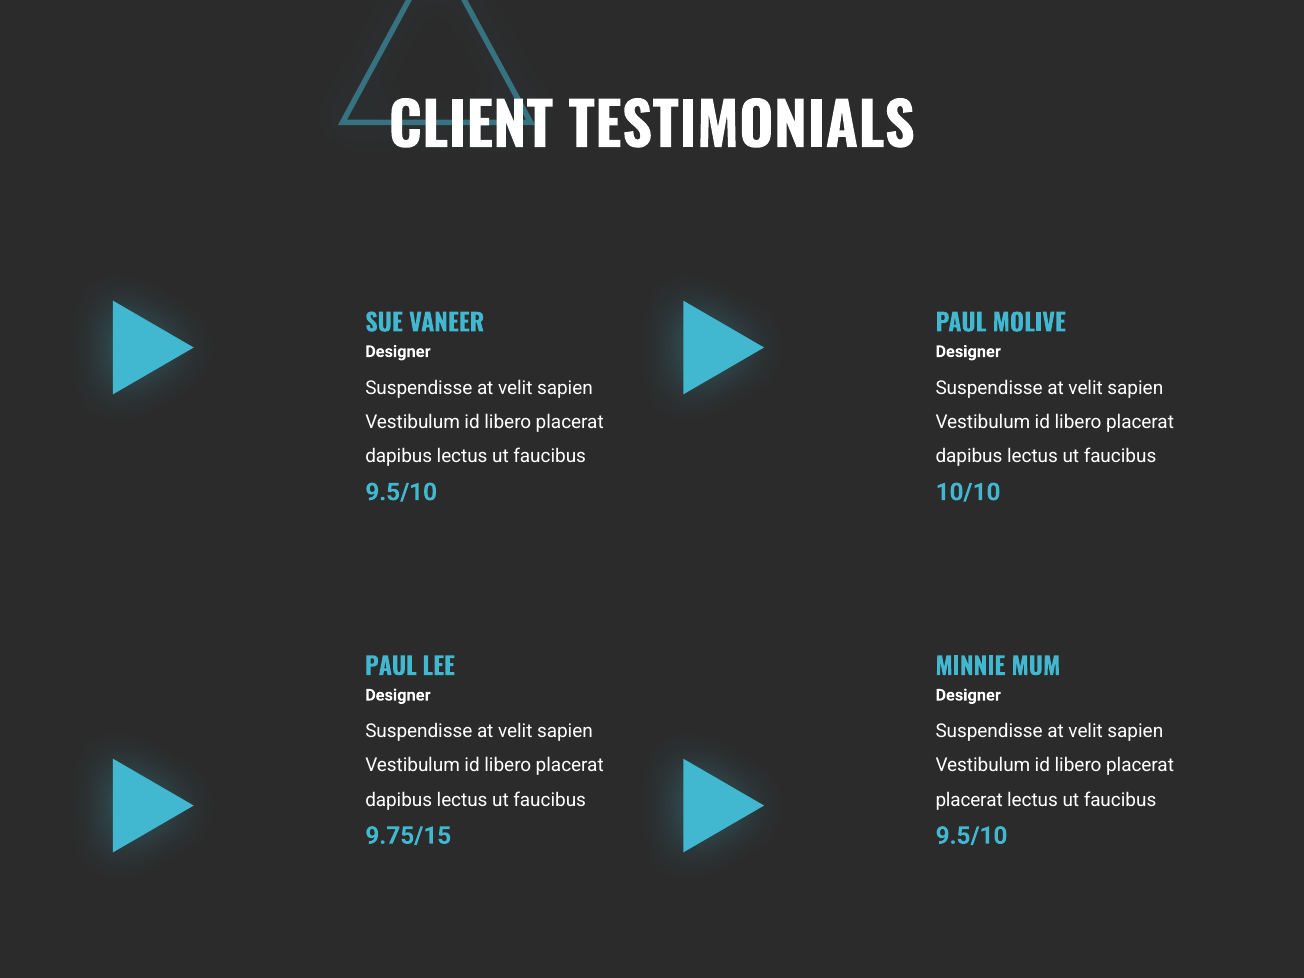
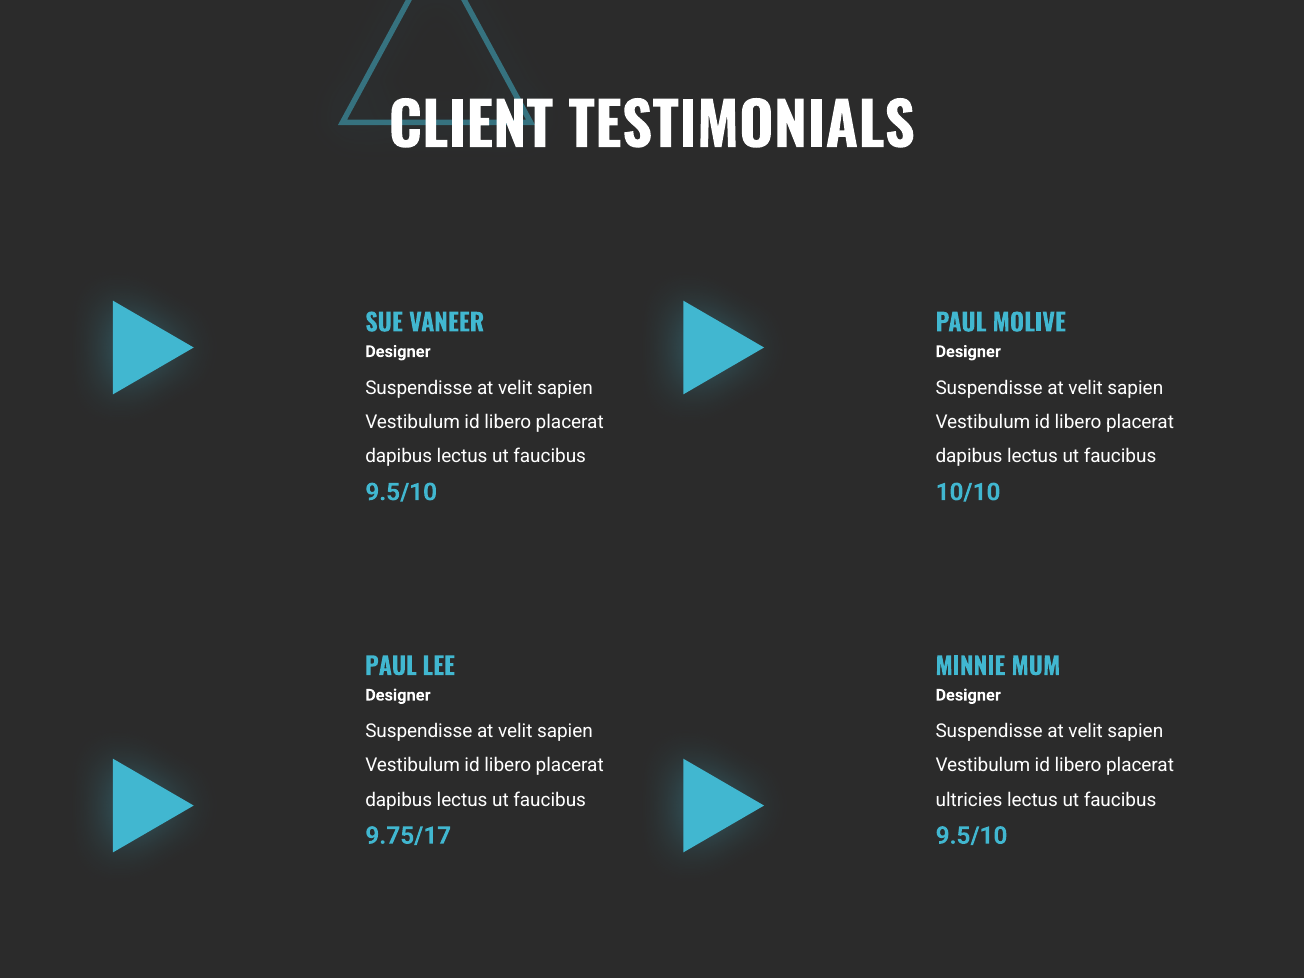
placerat at (969, 800): placerat -> ultricies
9.75/15: 9.75/15 -> 9.75/17
